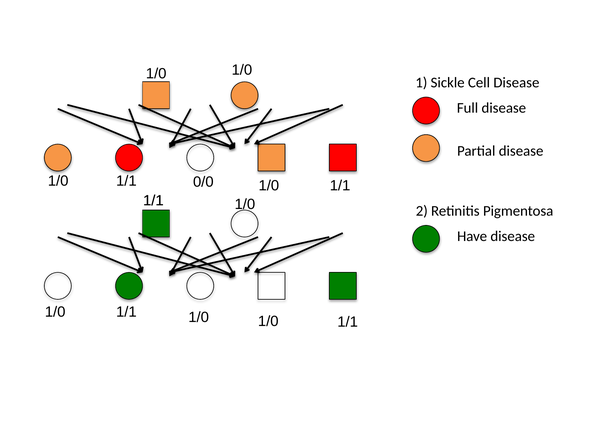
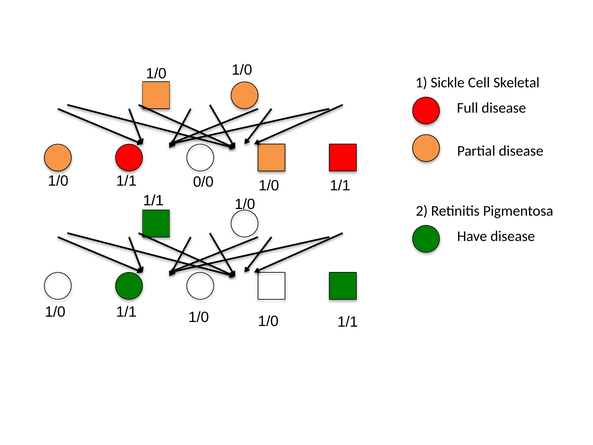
Cell Disease: Disease -> Skeletal
